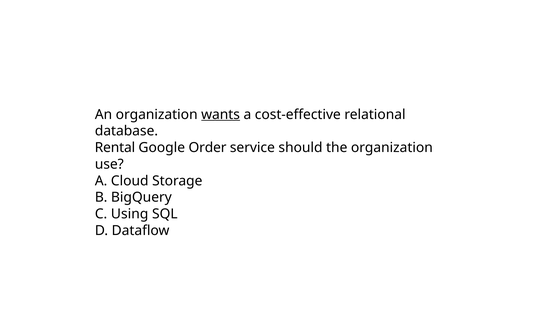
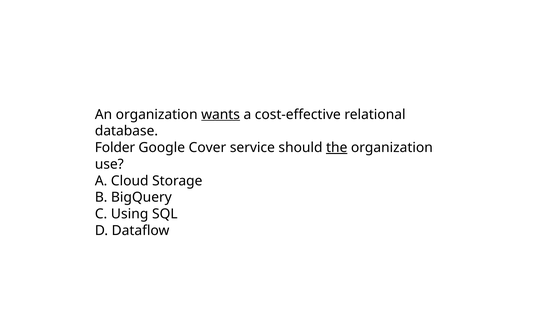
Rental: Rental -> Folder
Order: Order -> Cover
the underline: none -> present
